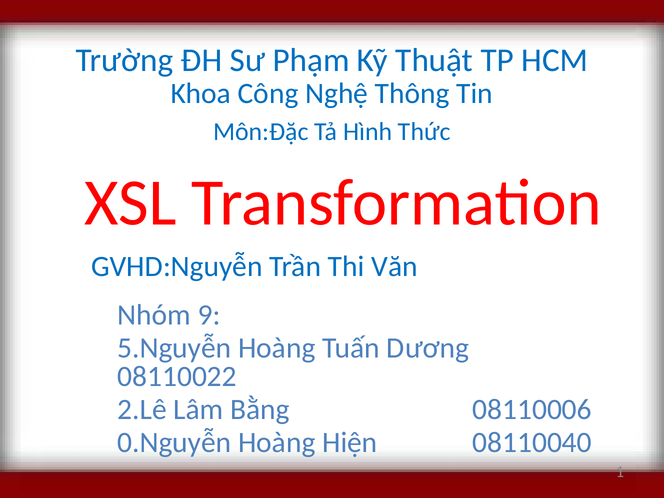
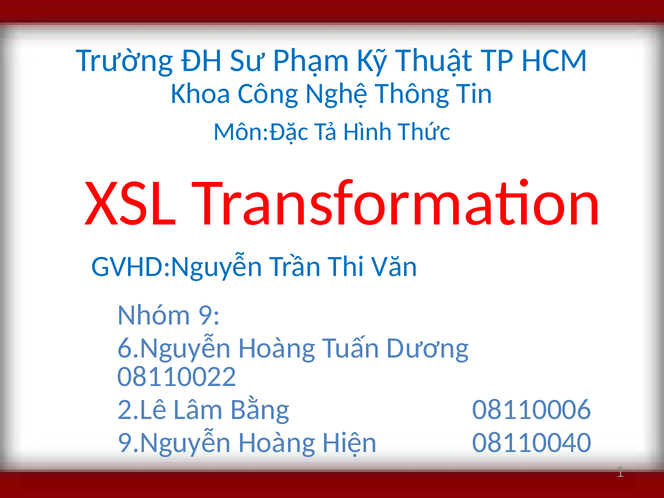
5.Nguyễn: 5.Nguyễn -> 6.Nguyễn
0.Nguyễn: 0.Nguyễn -> 9.Nguyễn
